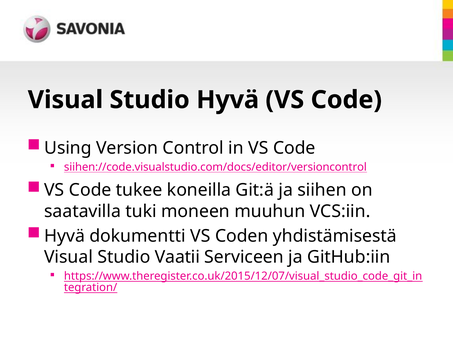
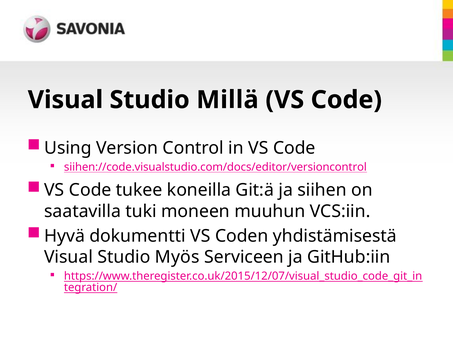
Studio Hyvä: Hyvä -> Millä
Vaatii: Vaatii -> Myös
